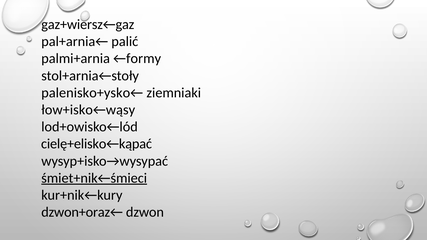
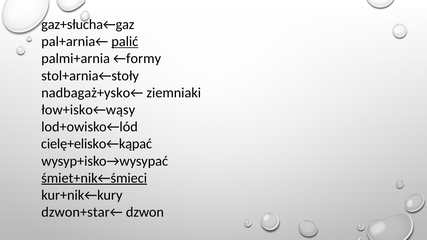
gaz+wiersz←gaz: gaz+wiersz←gaz -> gaz+słucha←gaz
palić underline: none -> present
palenisko+ysko←: palenisko+ysko← -> nadbagaż+ysko←
dzwon+oraz←: dzwon+oraz← -> dzwon+star←
